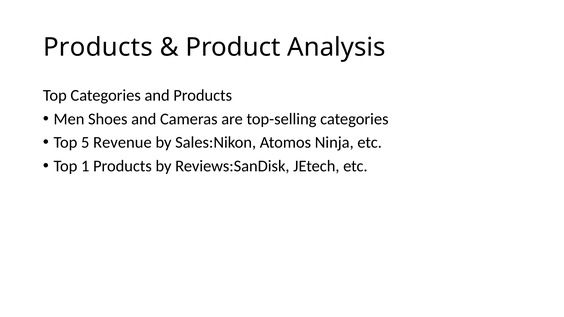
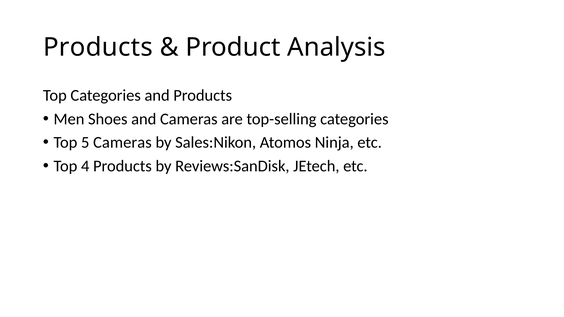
5 Revenue: Revenue -> Cameras
1: 1 -> 4
